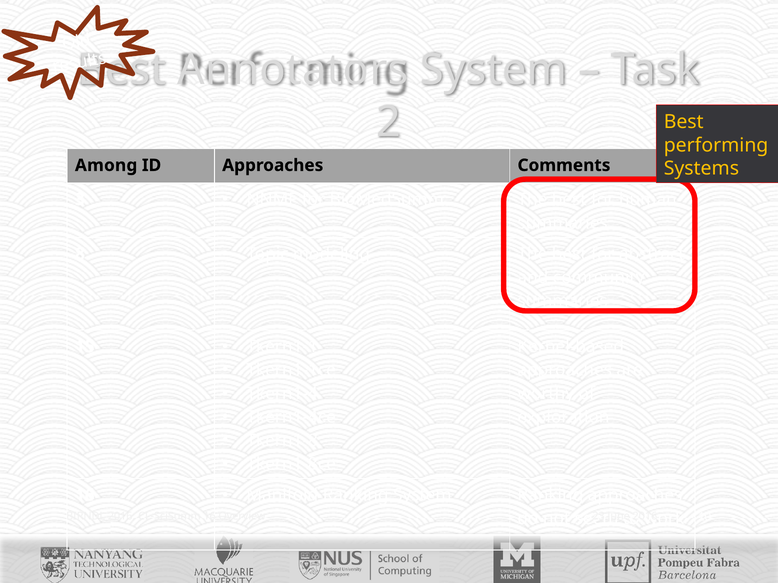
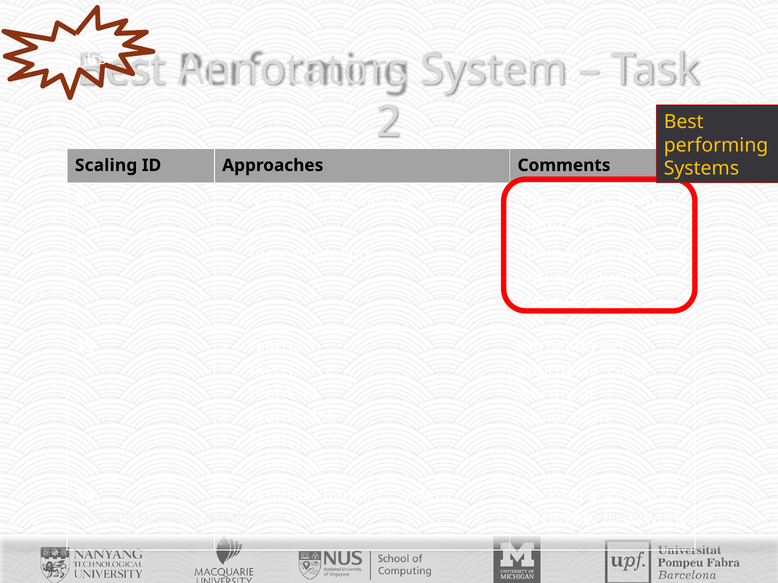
Among: Among -> Scaling
